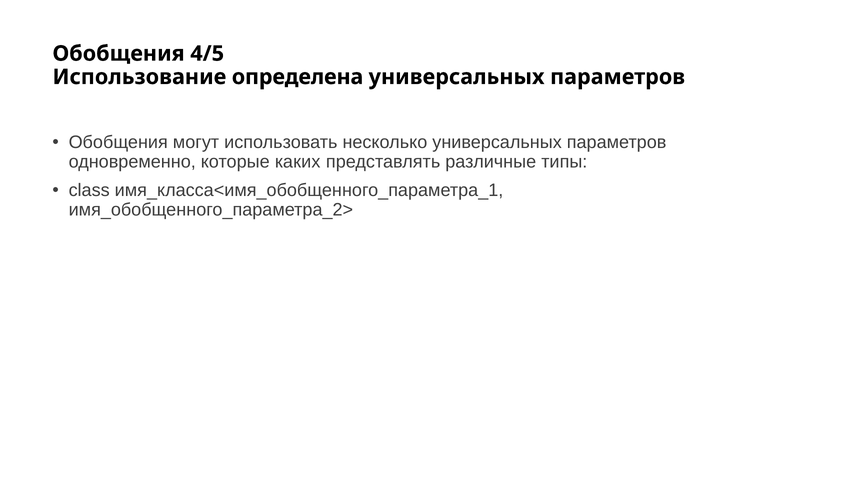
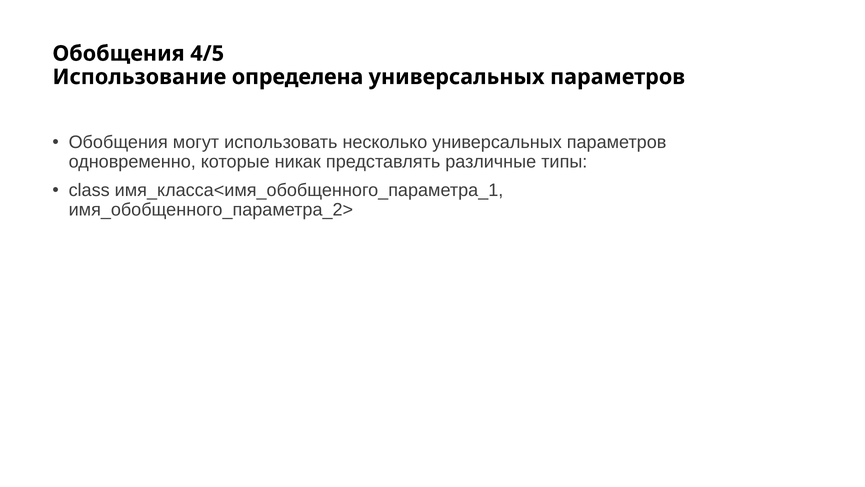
каких: каких -> никак
